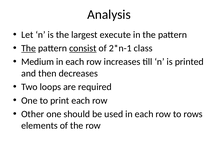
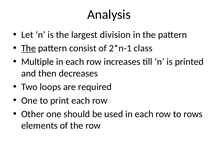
execute: execute -> division
consist underline: present -> none
Medium: Medium -> Multiple
